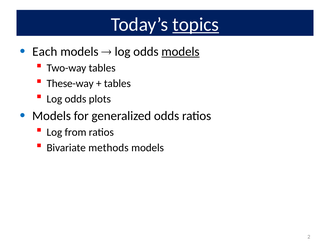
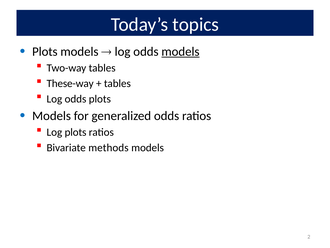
topics underline: present -> none
Each at (45, 52): Each -> Plots
Log from: from -> plots
